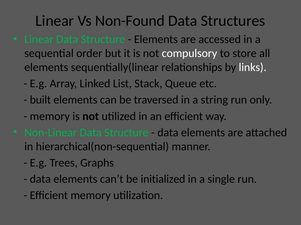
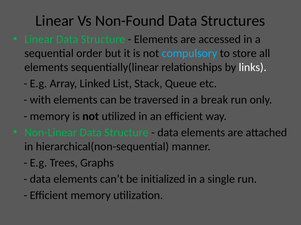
compulsory colour: white -> light blue
built: built -> with
string: string -> break
